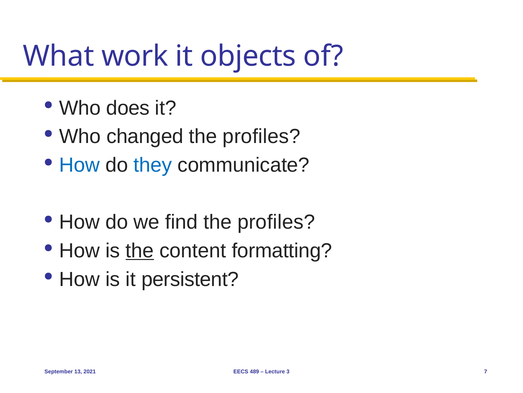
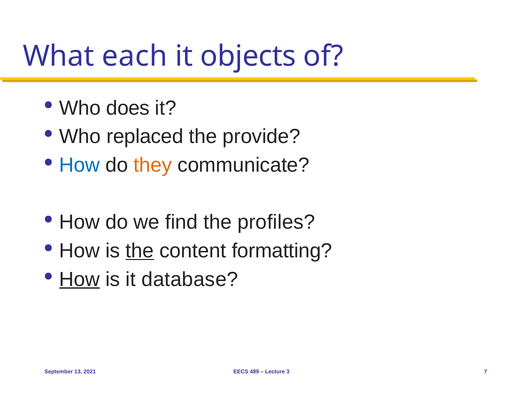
work: work -> each
changed: changed -> replaced
profiles at (262, 136): profiles -> provide
they colour: blue -> orange
How at (80, 279) underline: none -> present
persistent: persistent -> database
